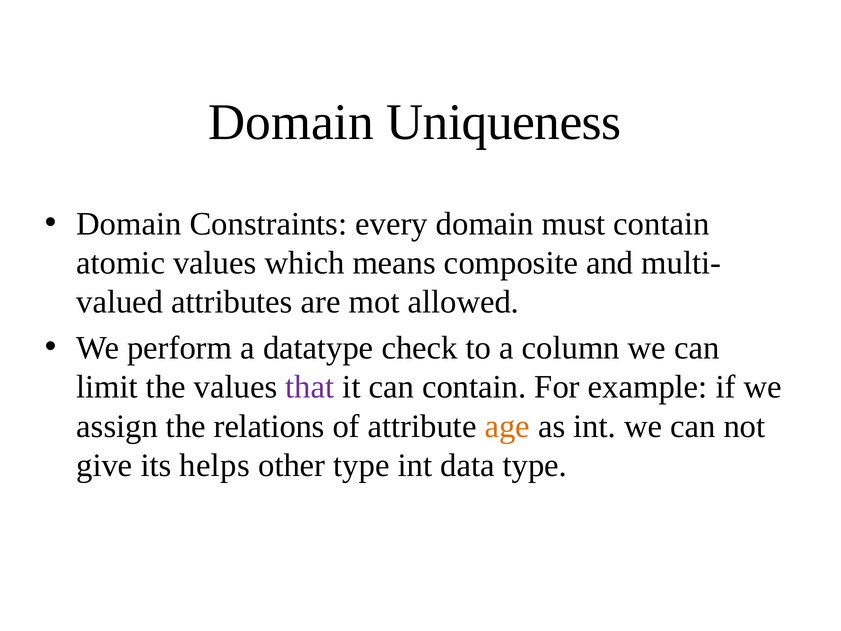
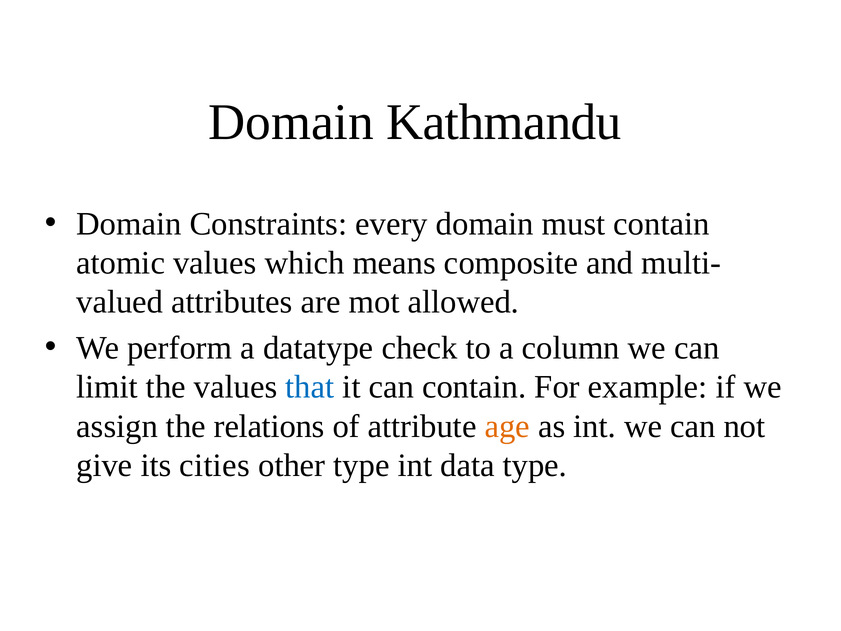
Uniqueness: Uniqueness -> Kathmandu
that colour: purple -> blue
helps: helps -> cities
